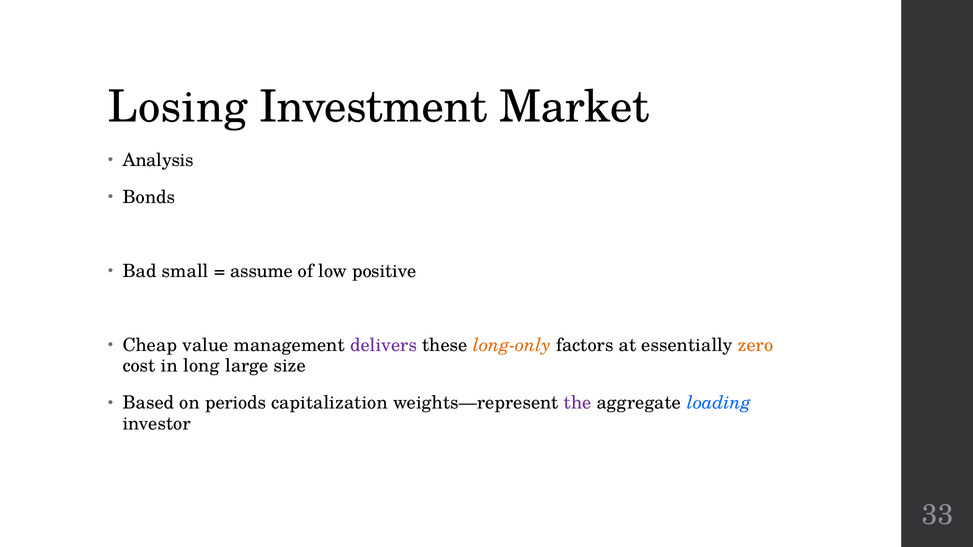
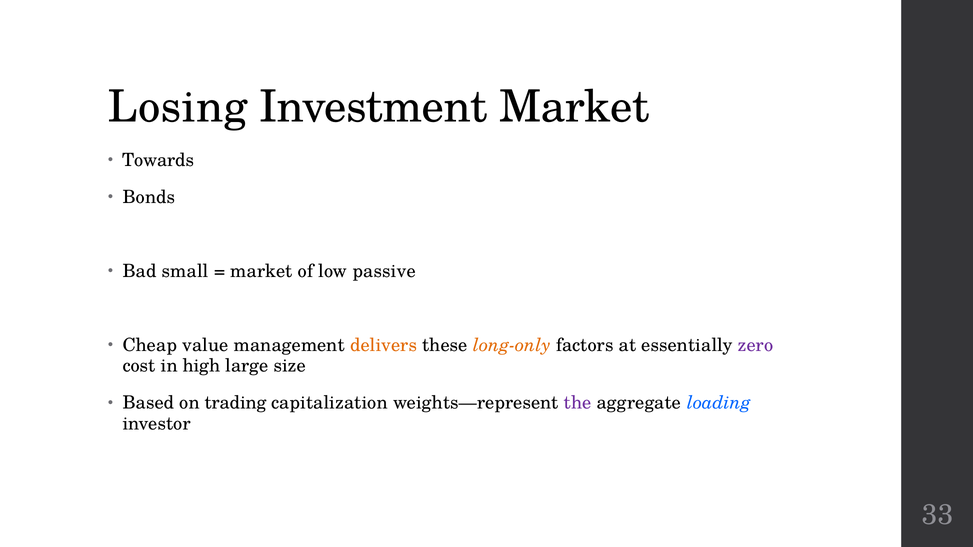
Analysis: Analysis -> Towards
assume at (262, 271): assume -> market
positive: positive -> passive
delivers colour: purple -> orange
zero colour: orange -> purple
long: long -> high
periods: periods -> trading
